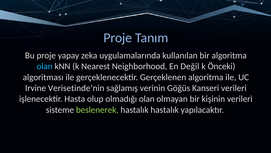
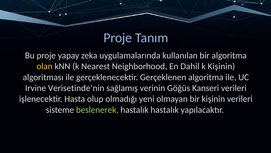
olan at (45, 66) colour: light blue -> yellow
Değil: Değil -> Dahil
k Önceki: Önceki -> Kişinin
olmadığı olan: olan -> yeni
